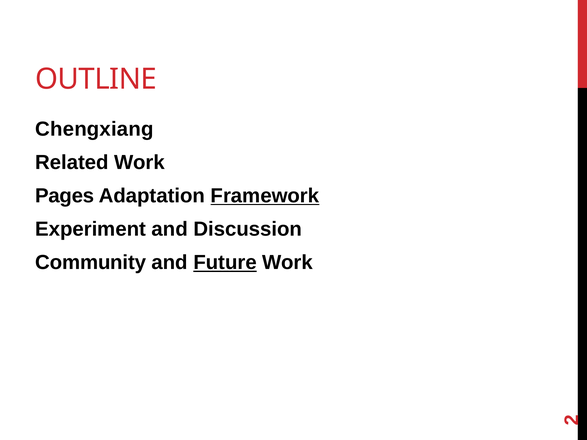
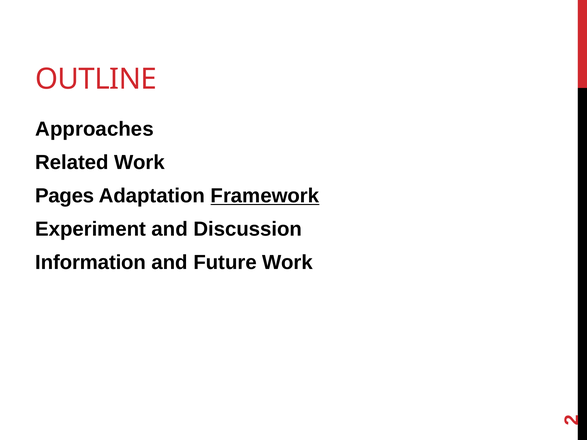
Chengxiang: Chengxiang -> Approaches
Community: Community -> Information
Future underline: present -> none
